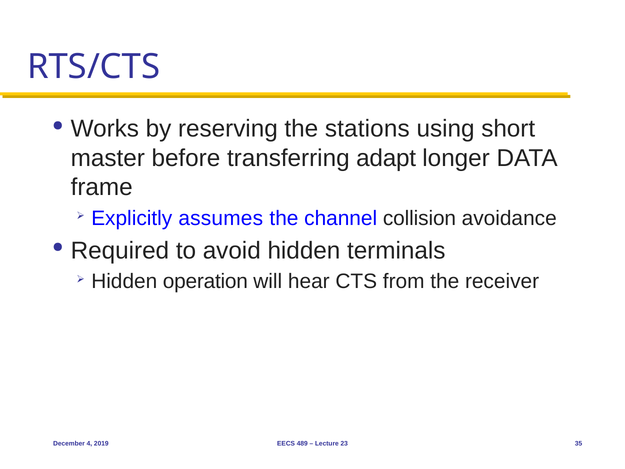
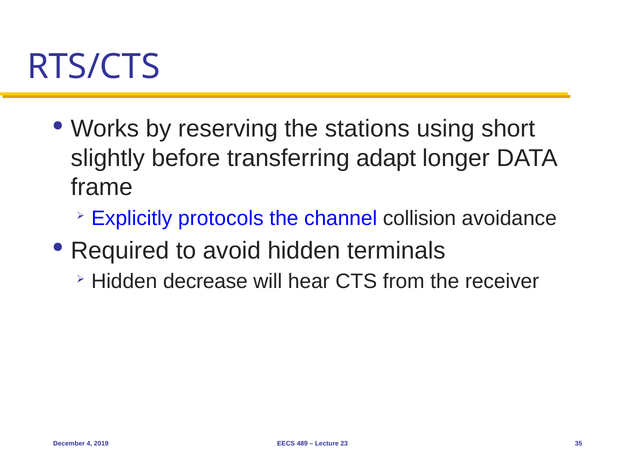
master: master -> slightly
assumes: assumes -> protocols
operation: operation -> decrease
